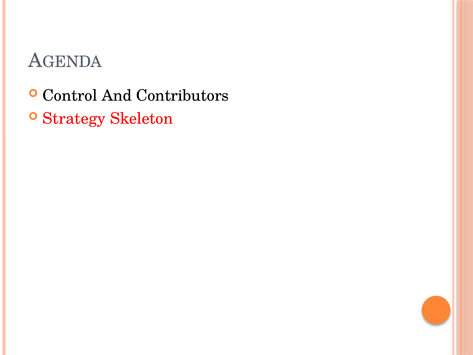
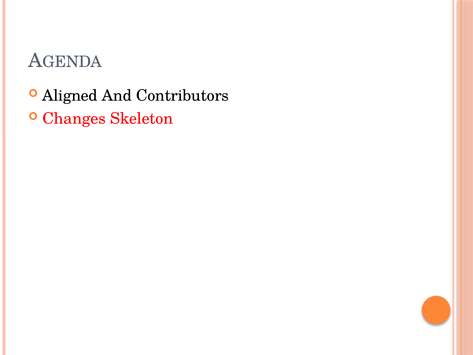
Control: Control -> Aligned
Strategy: Strategy -> Changes
